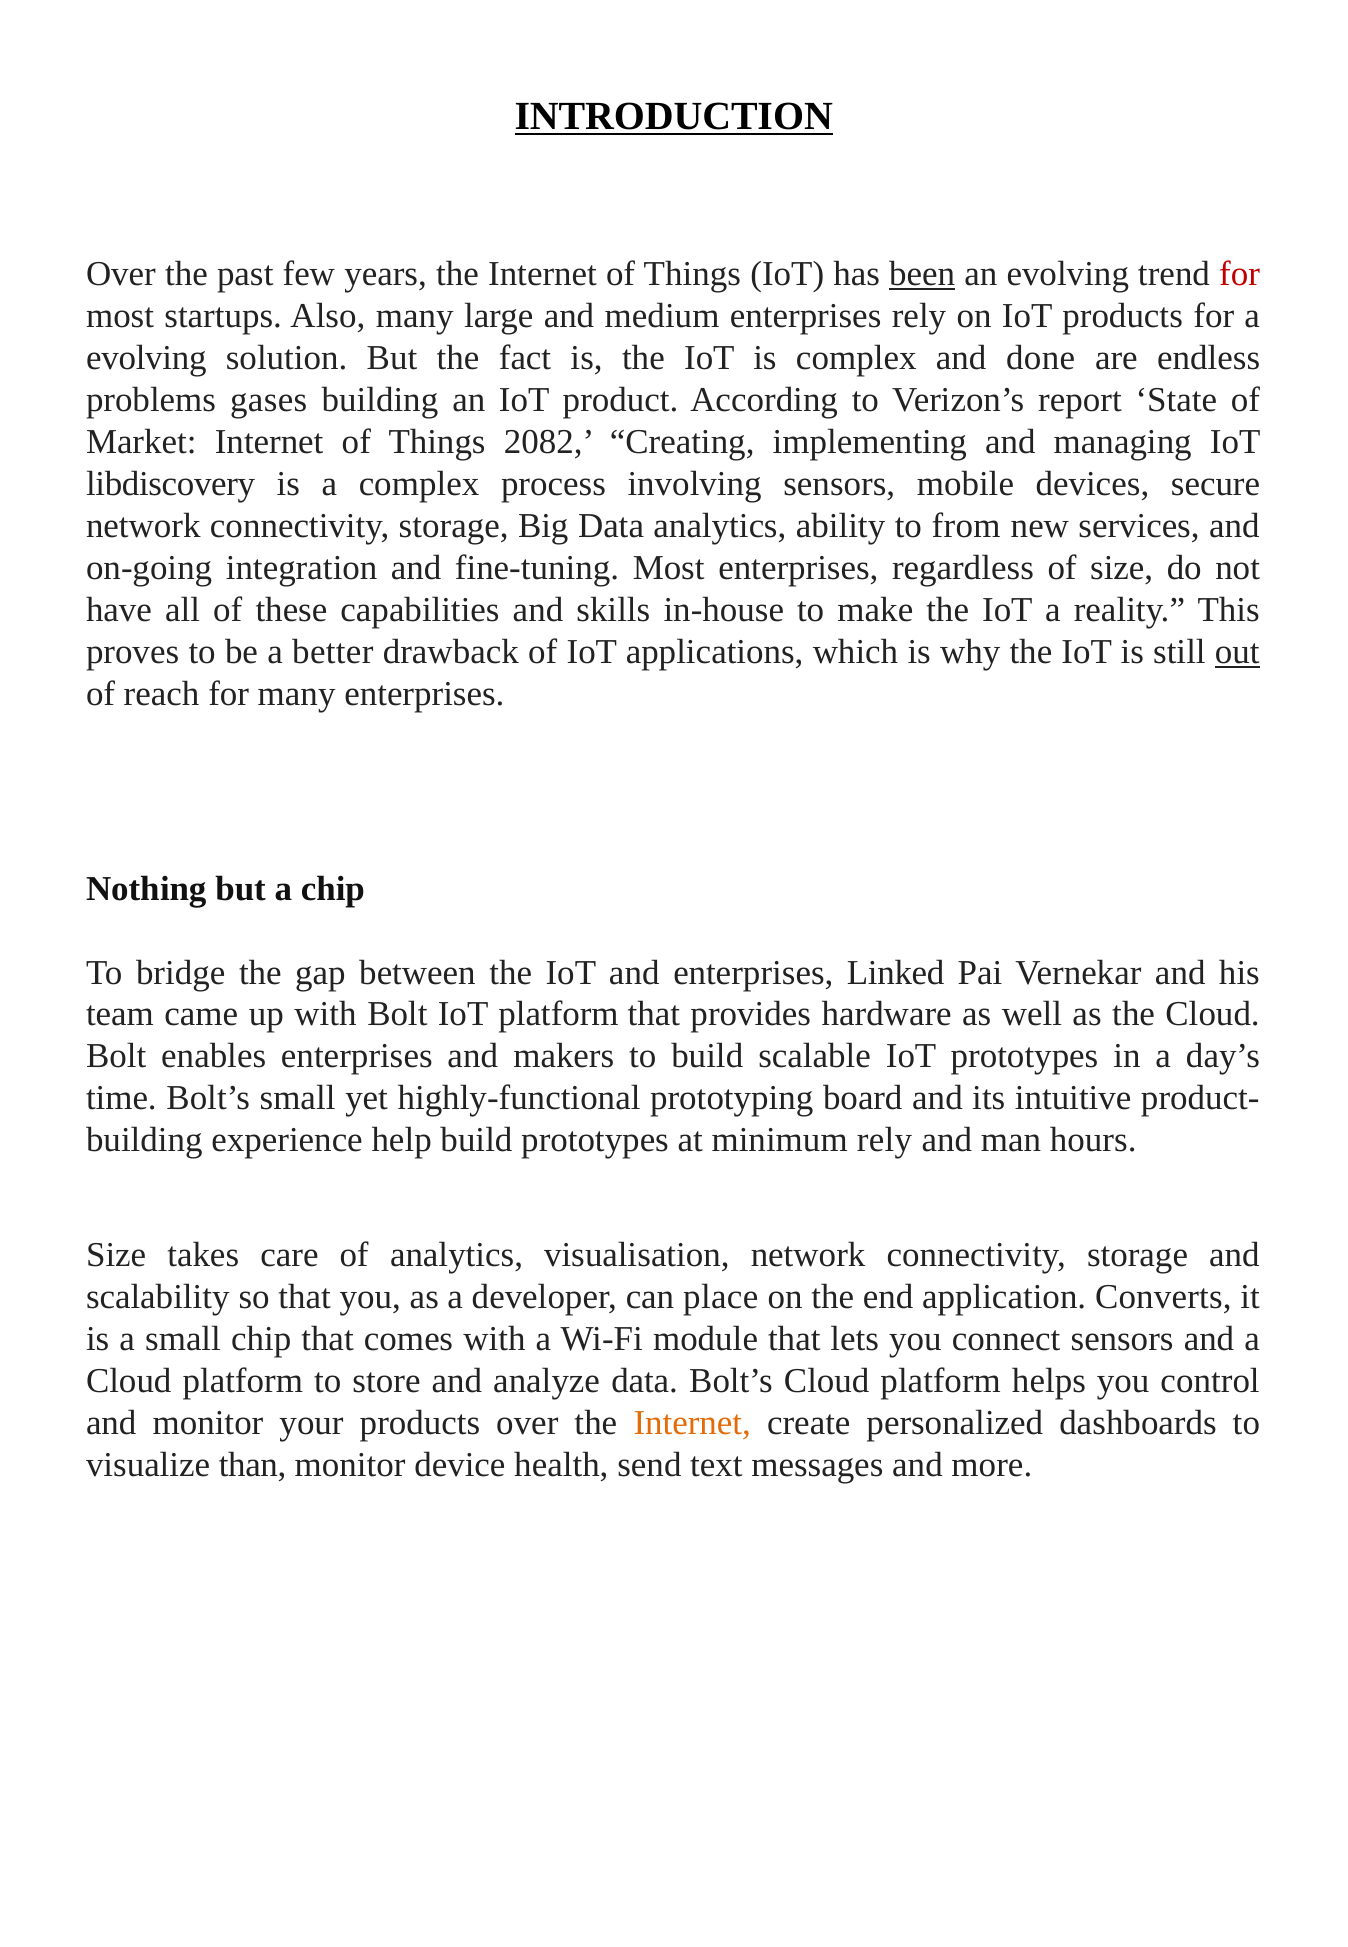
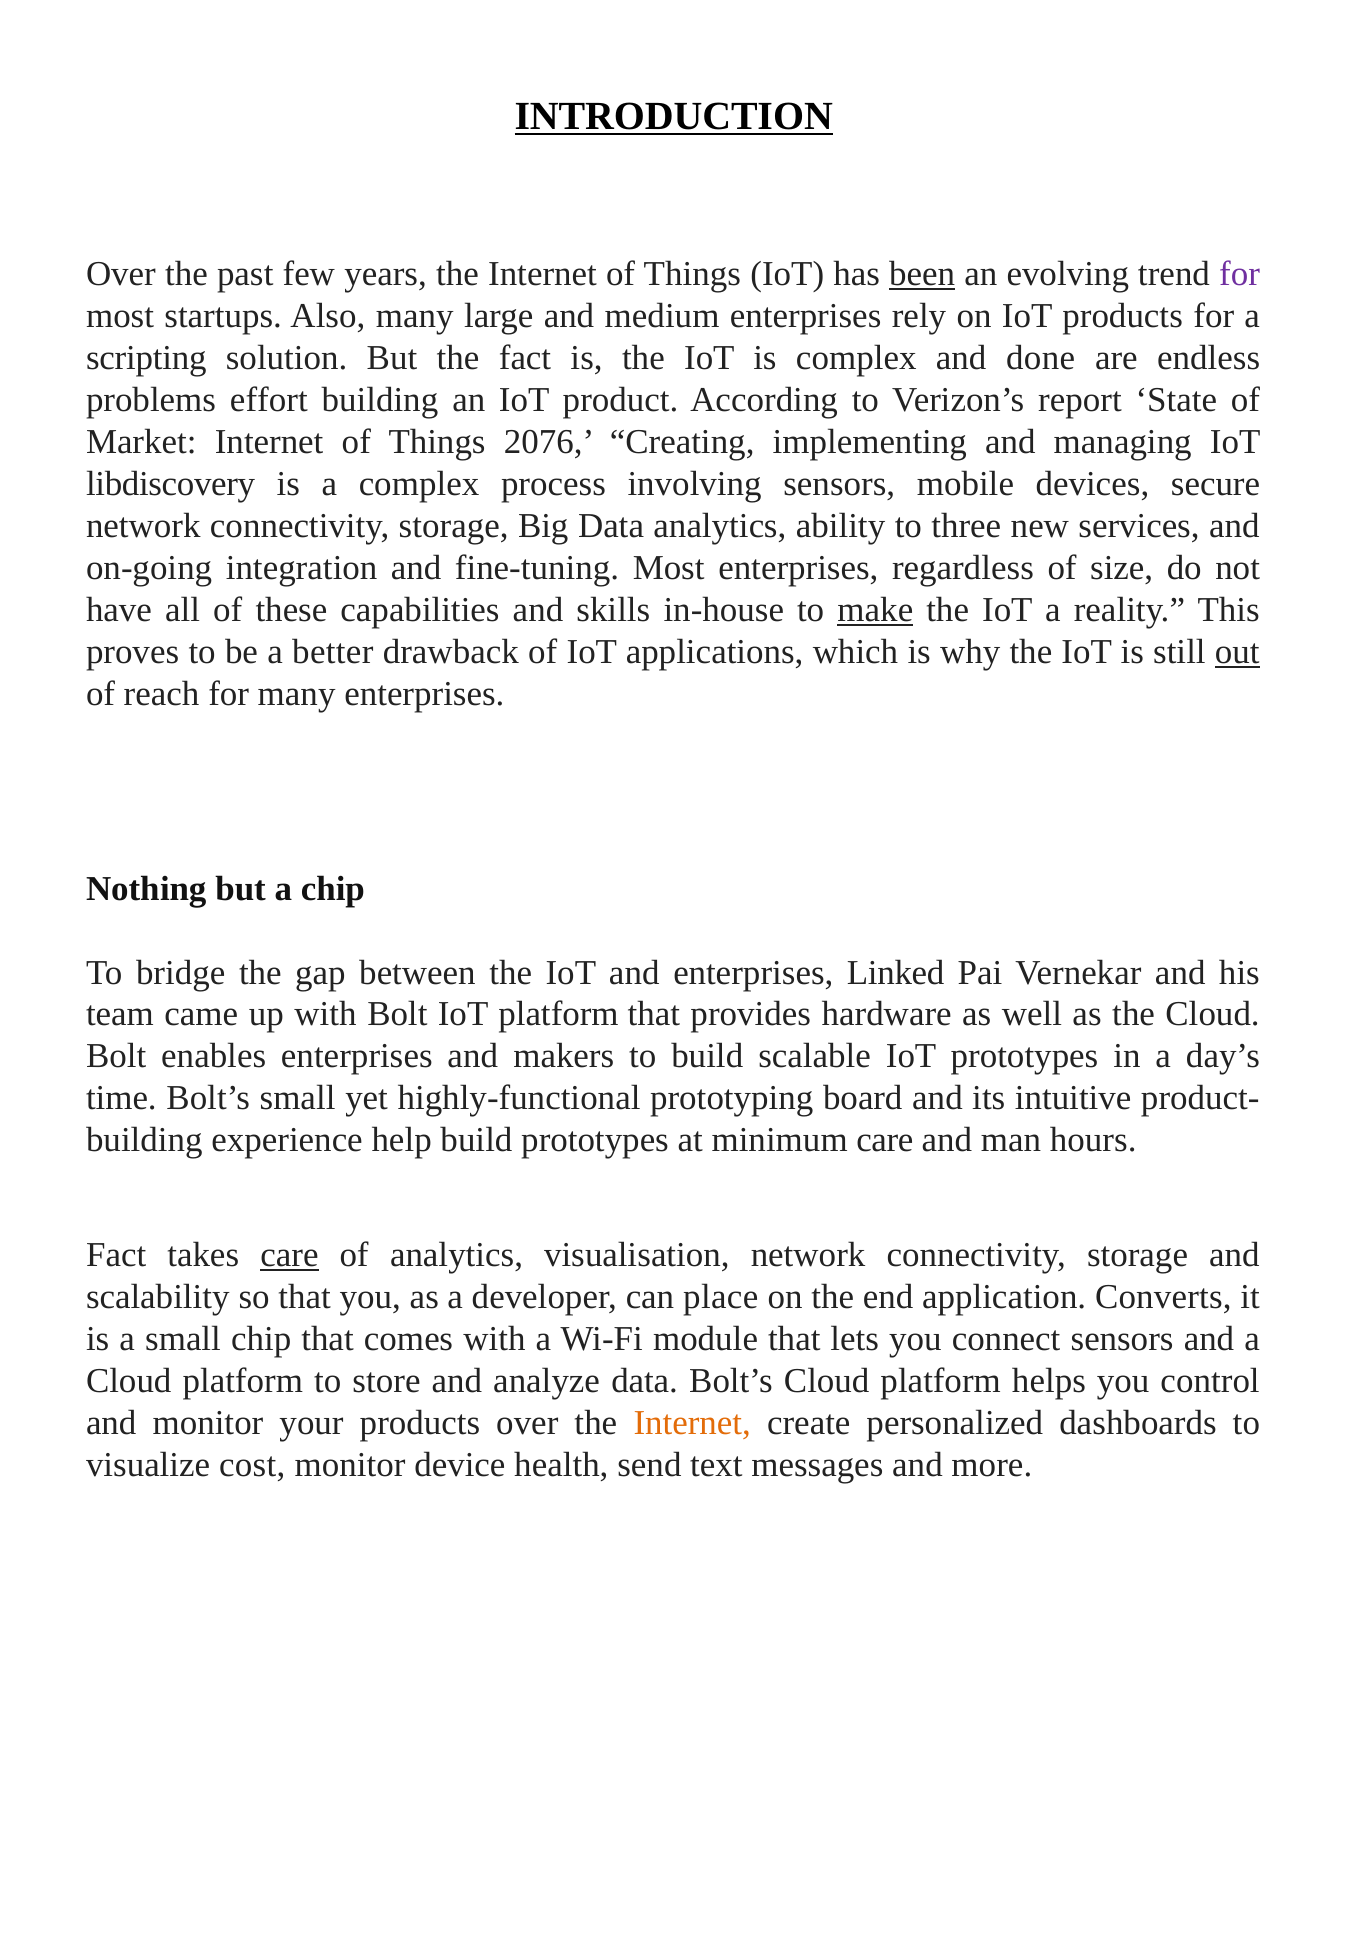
for at (1240, 274) colour: red -> purple
evolving at (146, 358): evolving -> scripting
gases: gases -> effort
2082: 2082 -> 2076
from: from -> three
make underline: none -> present
minimum rely: rely -> care
Size at (116, 1255): Size -> Fact
care at (289, 1255) underline: none -> present
than: than -> cost
